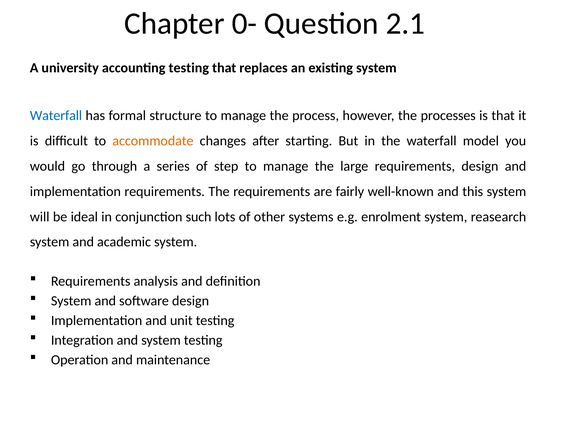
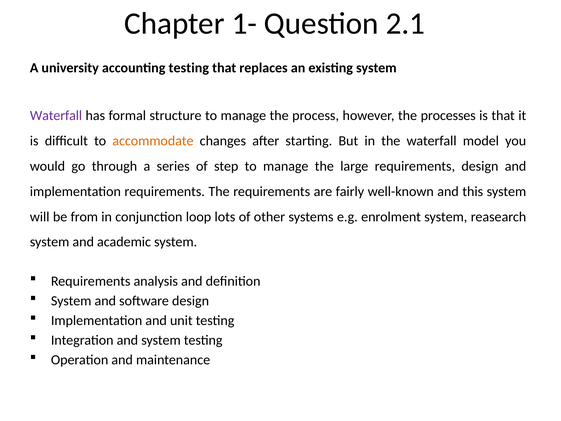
0-: 0- -> 1-
Waterfall at (56, 116) colour: blue -> purple
ideal: ideal -> from
such: such -> loop
